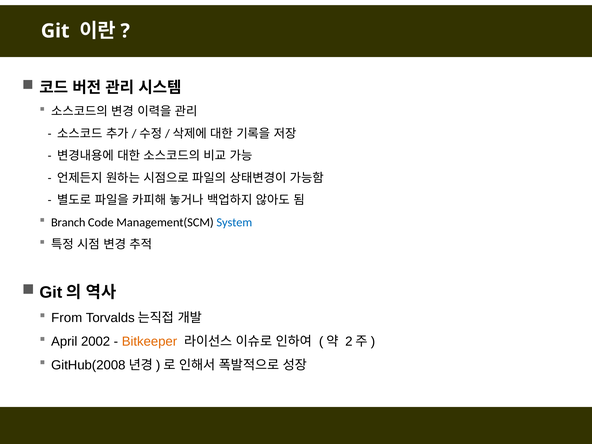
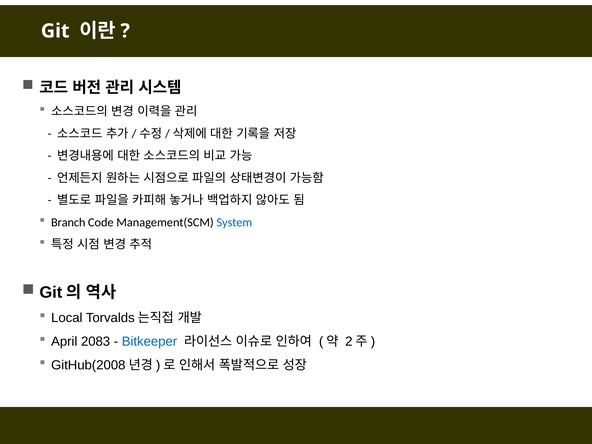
From: From -> Local
2002: 2002 -> 2083
Bitkeeper colour: orange -> blue
